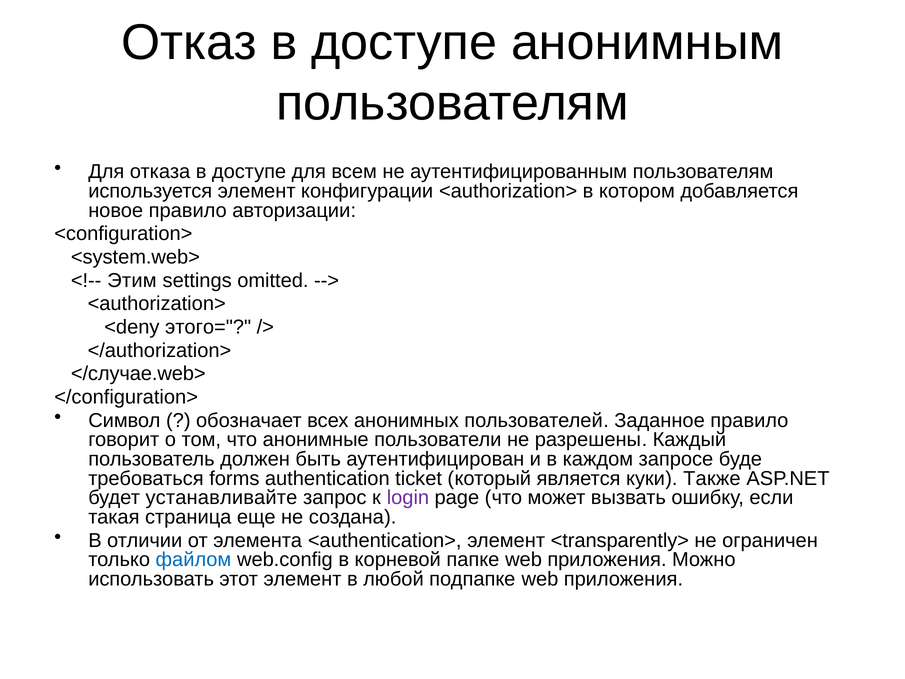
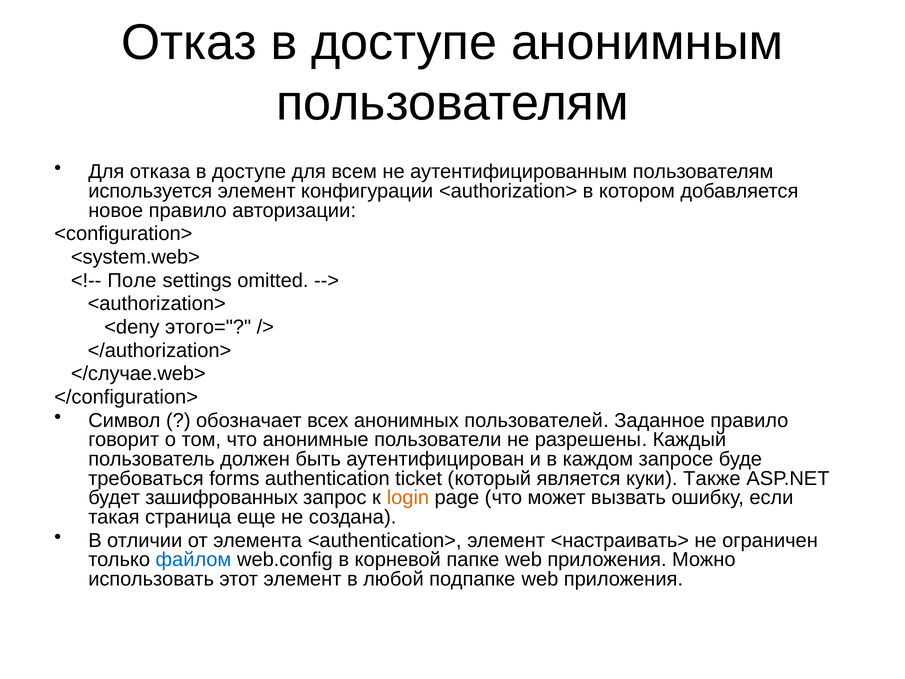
Этим: Этим -> Поле
устанавливайте: устанавливайте -> зашифрованных
login colour: purple -> orange
<transparently>: <transparently> -> <настраивать>
